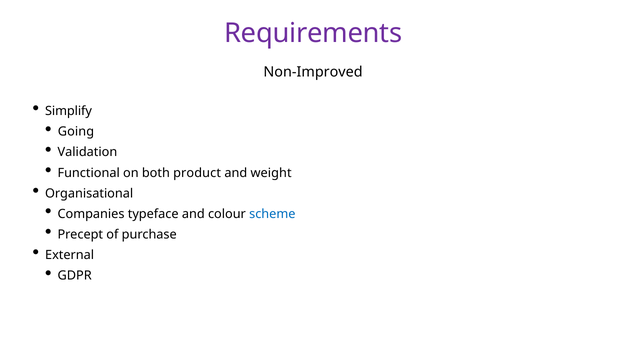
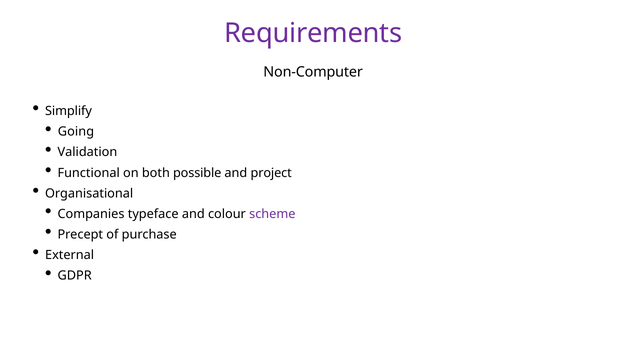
Non-Improved: Non-Improved -> Non-Computer
product: product -> possible
weight: weight -> project
scheme colour: blue -> purple
